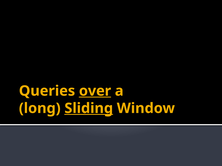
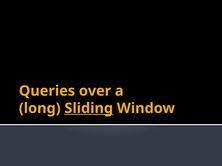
over underline: present -> none
